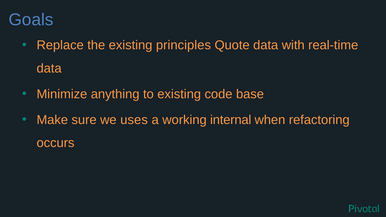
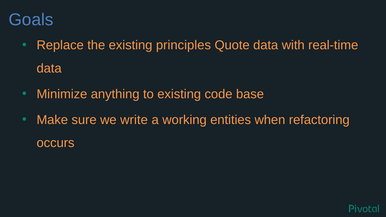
uses: uses -> write
internal: internal -> entities
